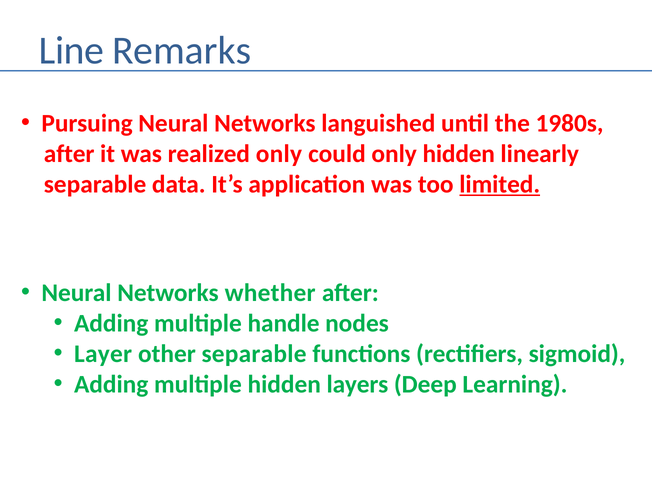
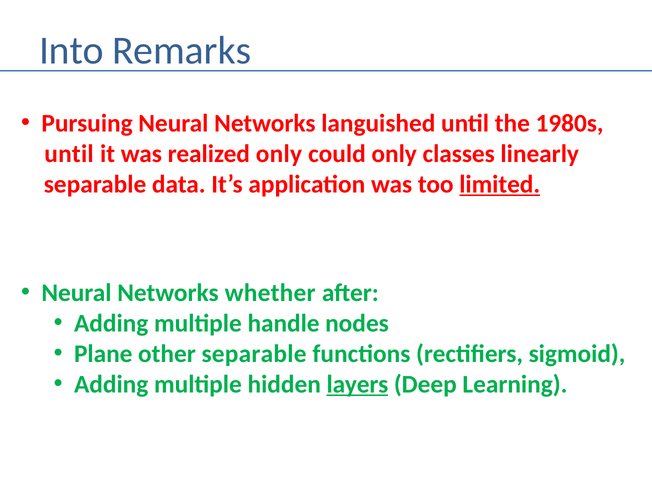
Line: Line -> Into
after at (69, 154): after -> until
only hidden: hidden -> classes
Layer: Layer -> Plane
layers underline: none -> present
